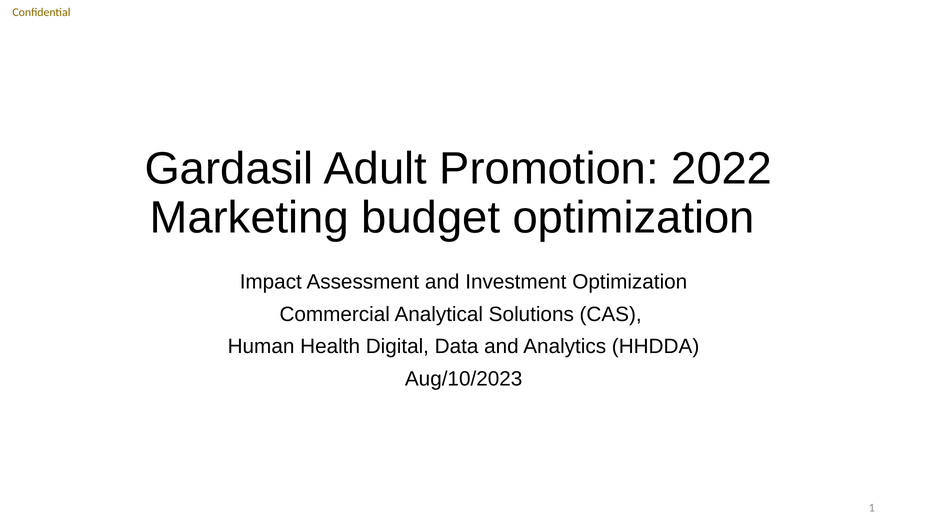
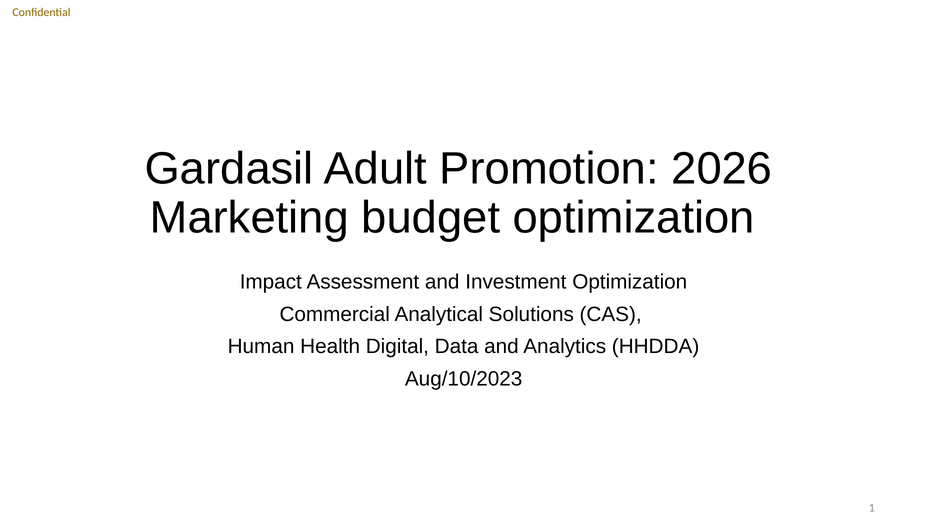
2022: 2022 -> 2026
